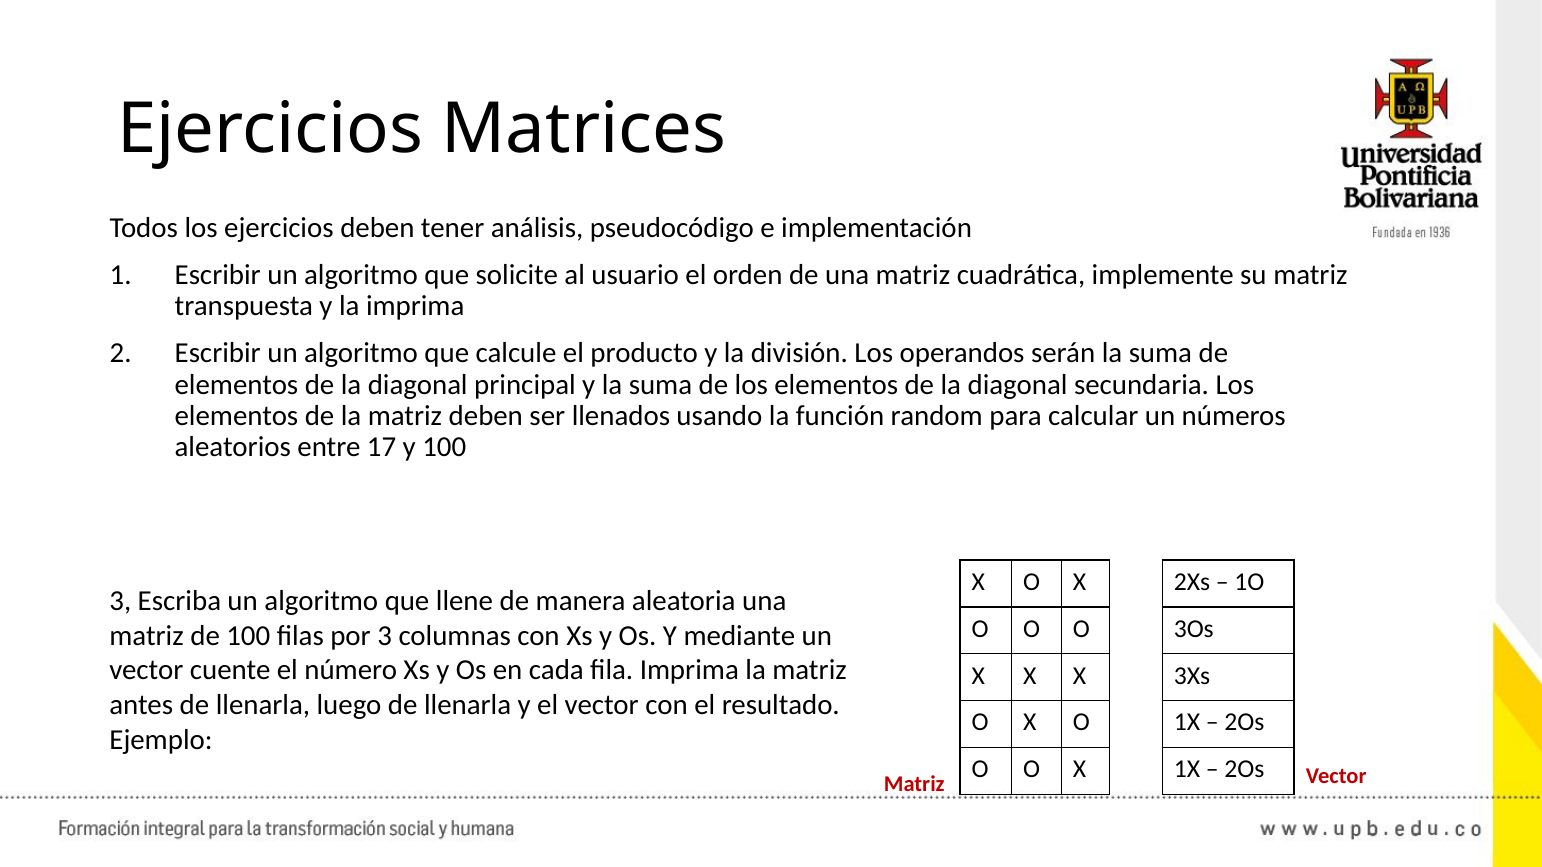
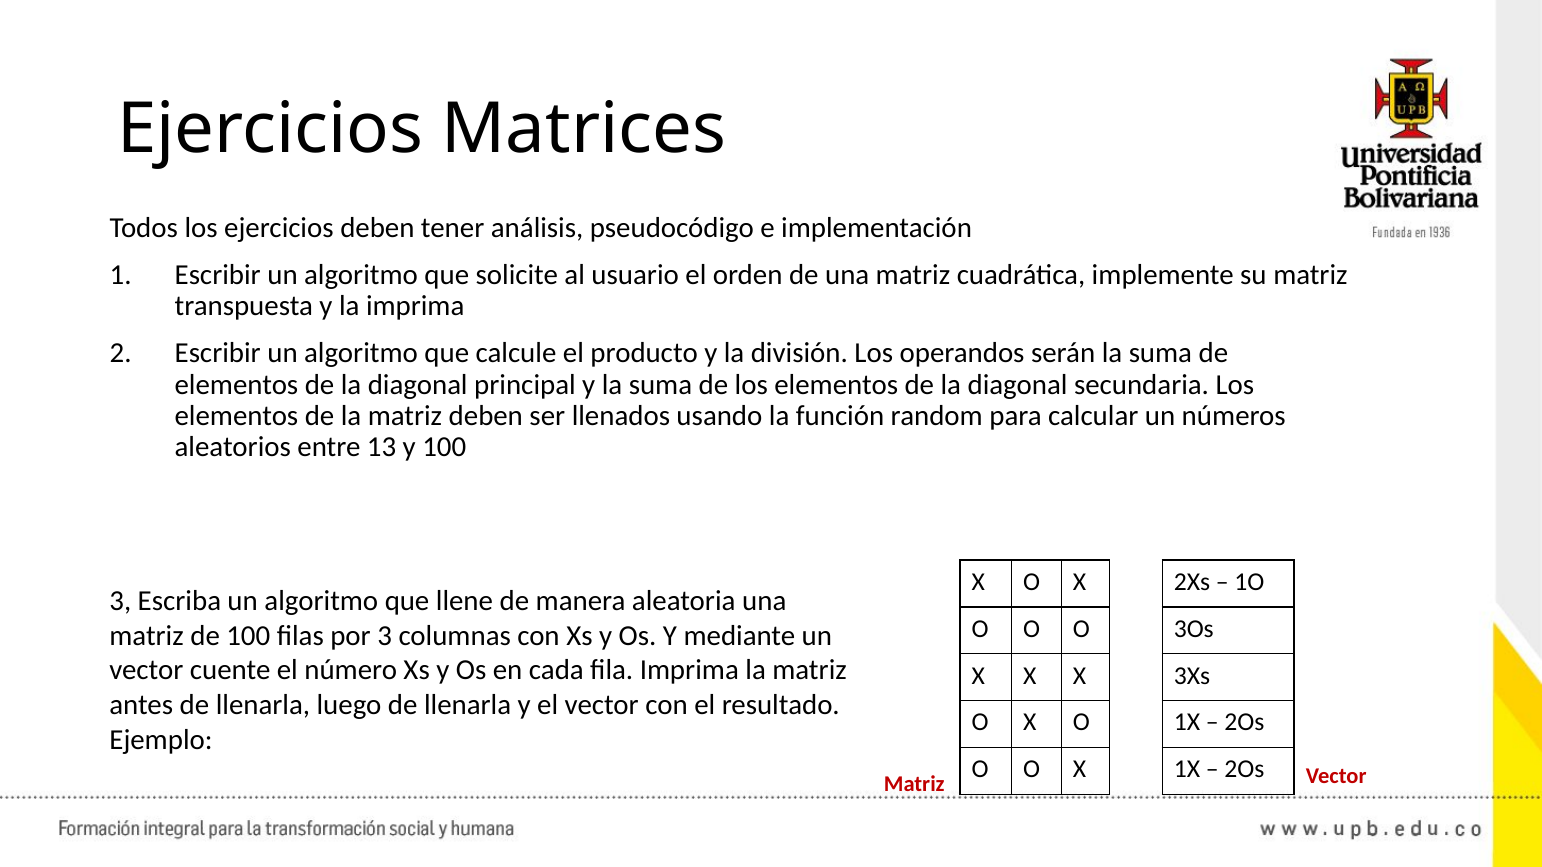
17: 17 -> 13
